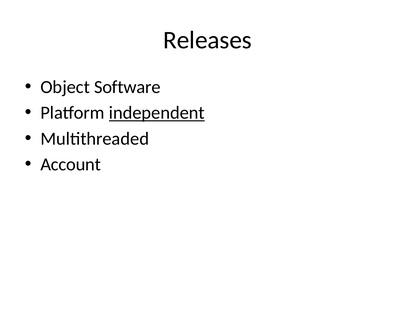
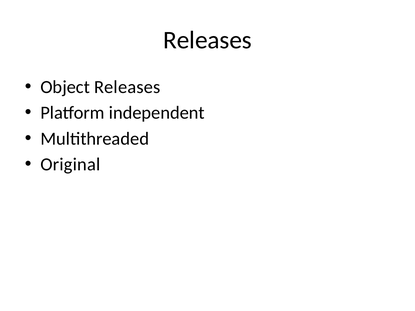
Object Software: Software -> Releases
independent underline: present -> none
Account: Account -> Original
